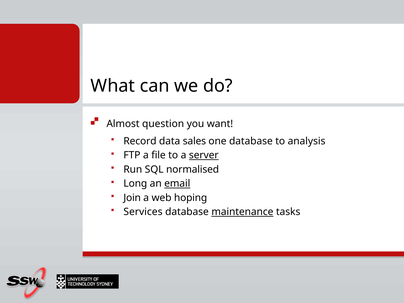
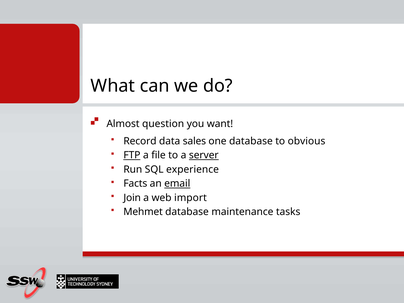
analysis: analysis -> obvious
FTP underline: none -> present
normalised: normalised -> experience
Long: Long -> Facts
hoping: hoping -> import
Services: Services -> Mehmet
maintenance underline: present -> none
